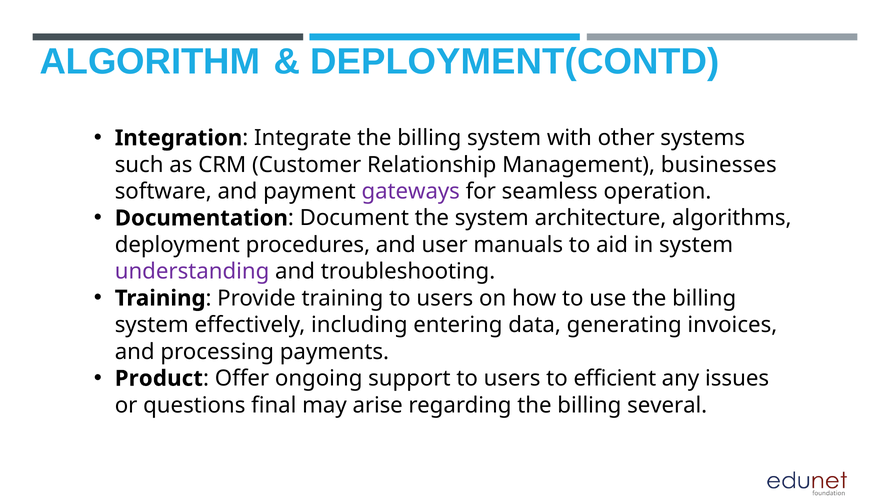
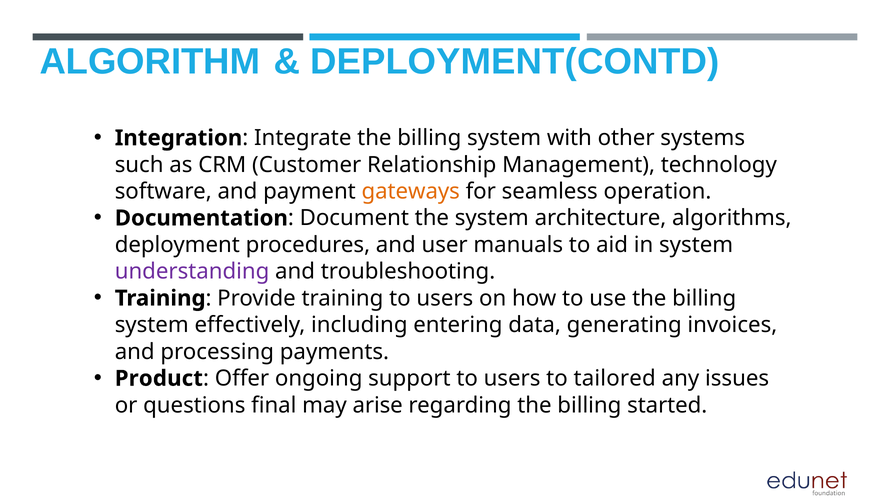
businesses: businesses -> technology
gateways colour: purple -> orange
efficient: efficient -> tailored
several: several -> started
